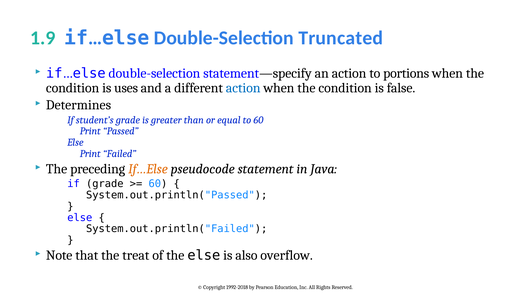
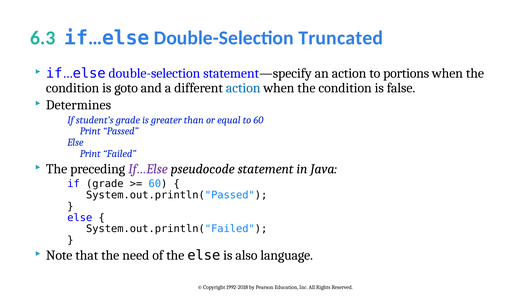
1.9: 1.9 -> 6.3
uses: uses -> goto
If…Else at (148, 169) colour: orange -> purple
treat: treat -> need
overflow: overflow -> language
